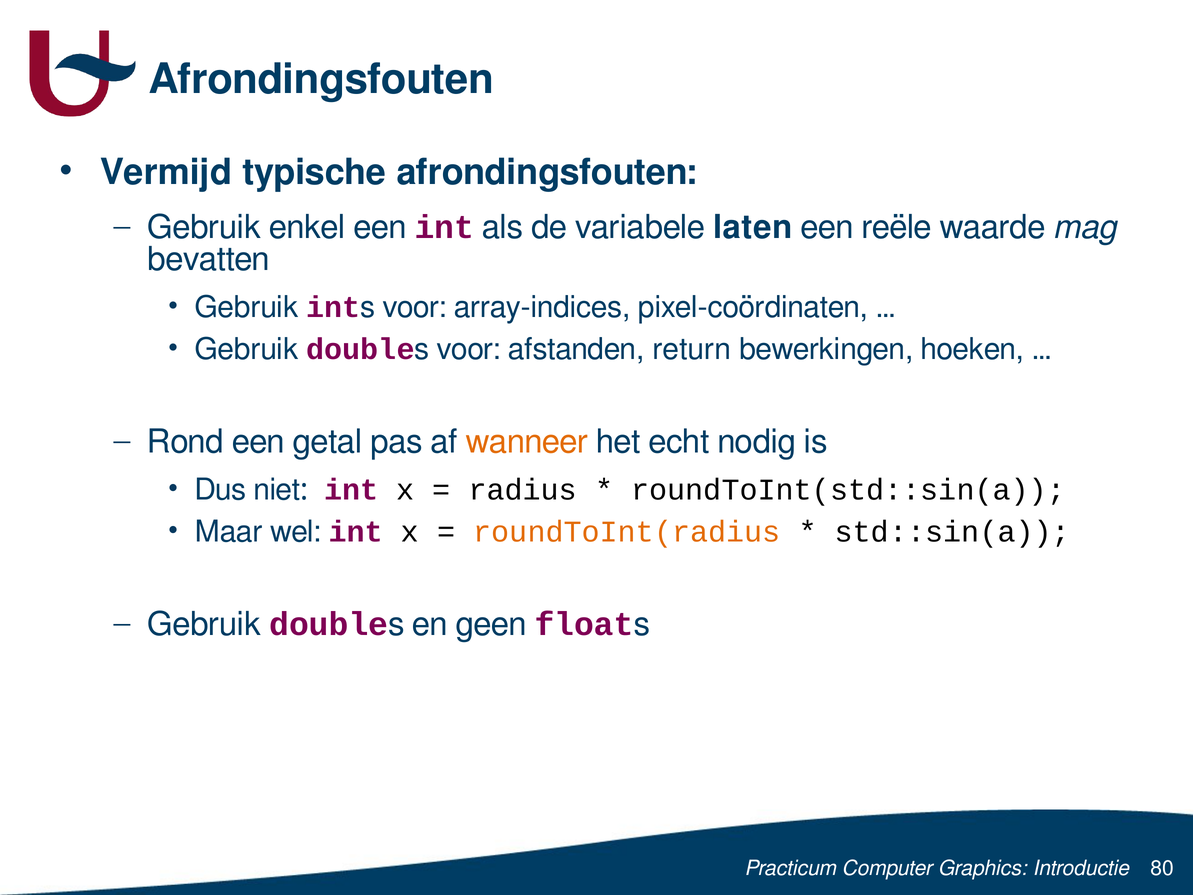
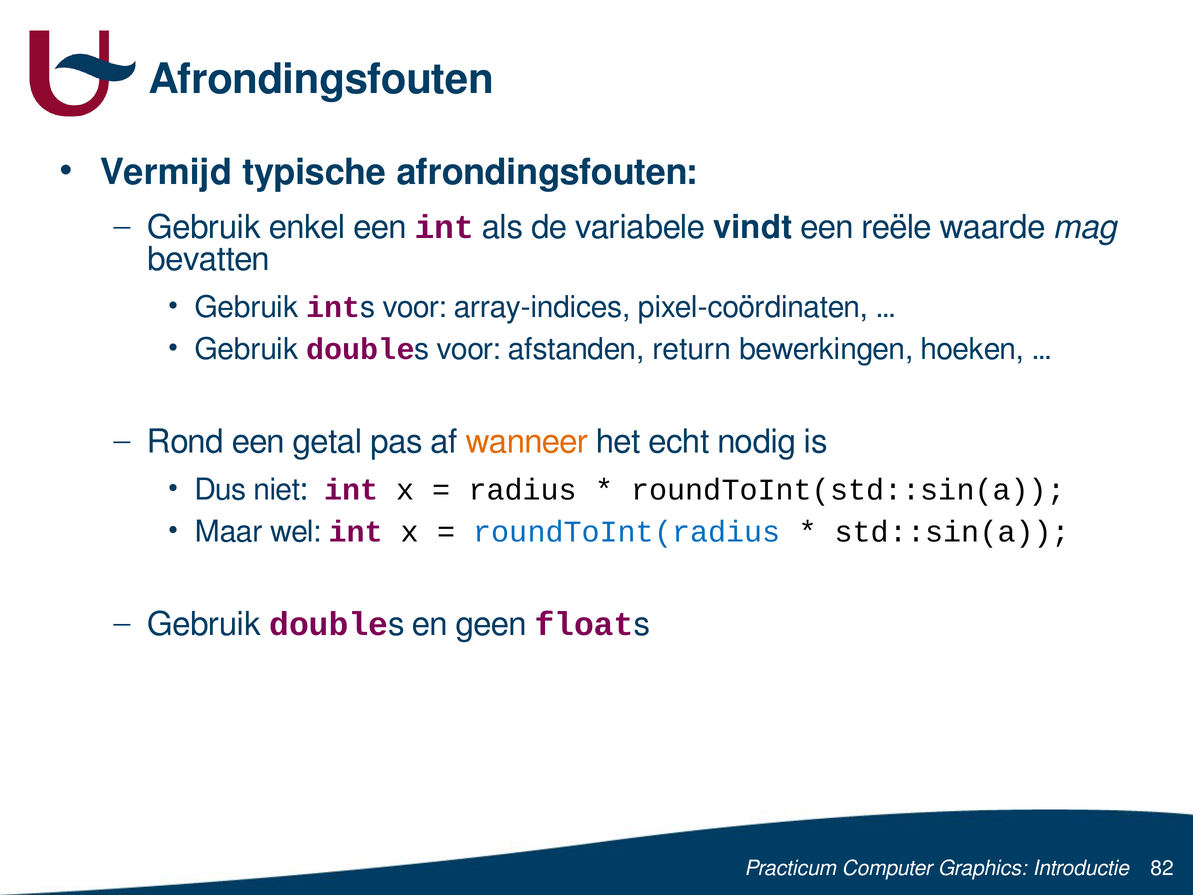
laten: laten -> vindt
roundToInt(radius colour: orange -> blue
80: 80 -> 82
